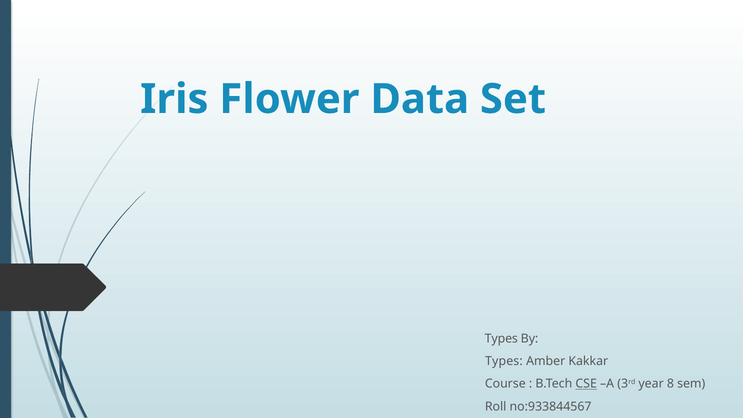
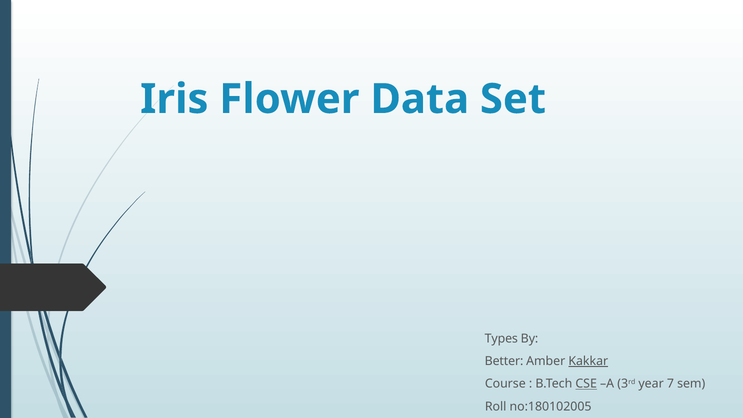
Types at (504, 361): Types -> Better
Kakkar underline: none -> present
8: 8 -> 7
no:933844567: no:933844567 -> no:180102005
